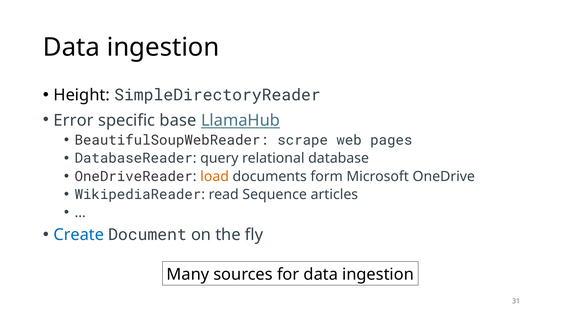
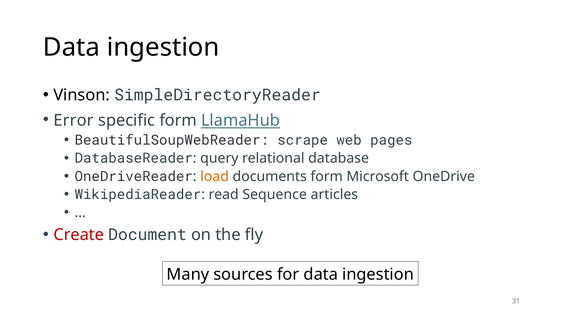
Height: Height -> Vinson
specific base: base -> form
Create colour: blue -> red
